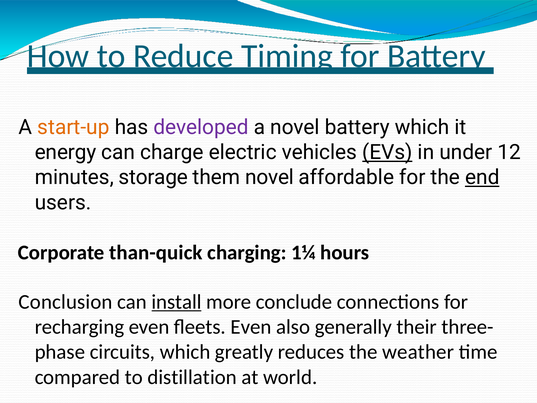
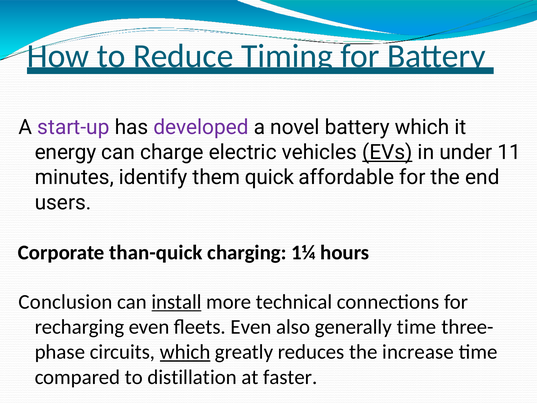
start-up colour: orange -> purple
12: 12 -> 11
storage: storage -> identify
them novel: novel -> quick
end underline: present -> none
conclude: conclude -> technical
generally their: their -> time
which at (185, 352) underline: none -> present
weather: weather -> increase
world: world -> faster
